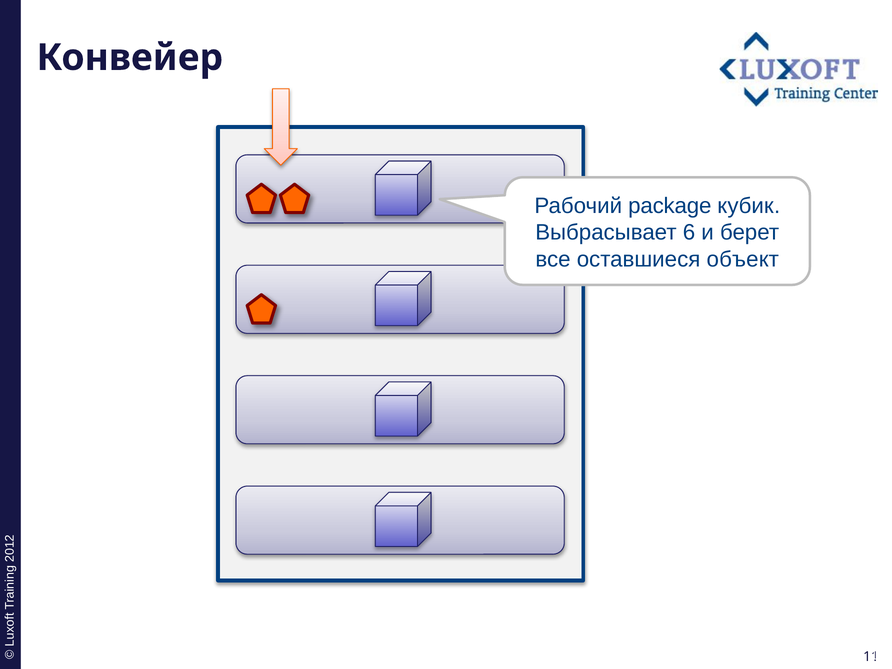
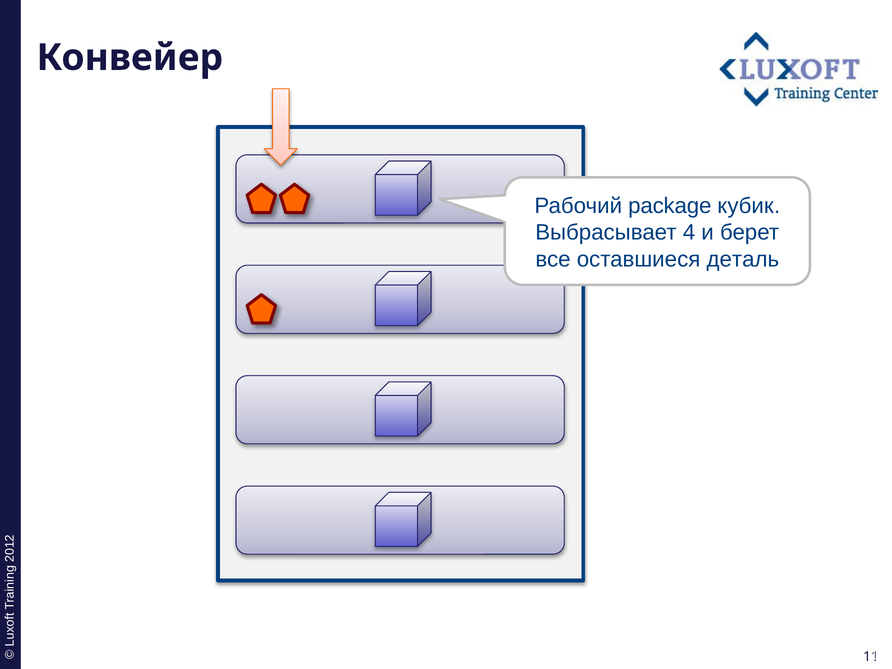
6: 6 -> 4
объект: объект -> деталь
